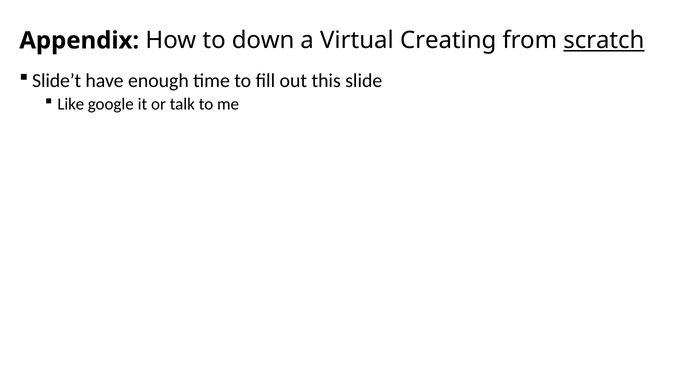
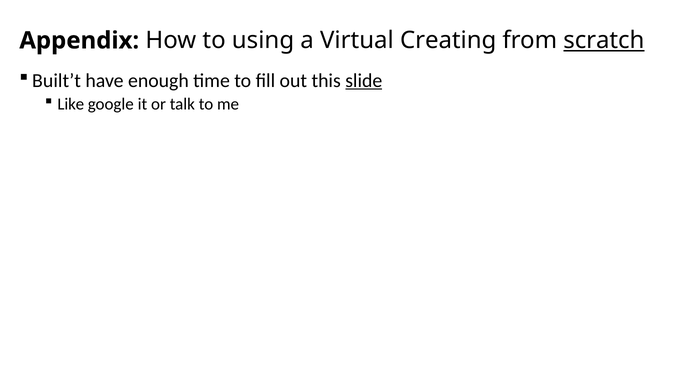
down: down -> using
Slide’t: Slide’t -> Built’t
slide underline: none -> present
